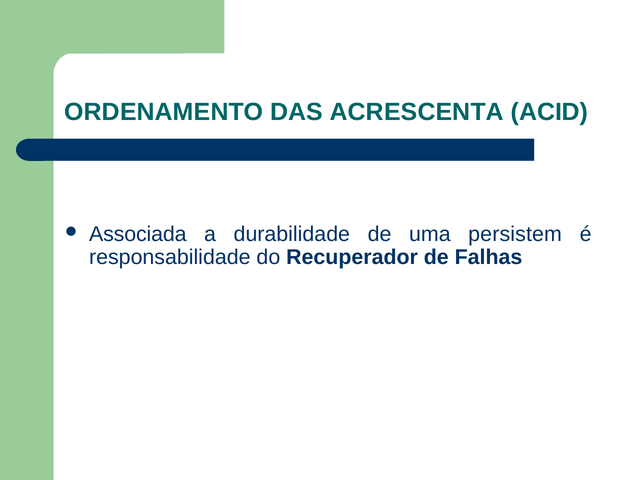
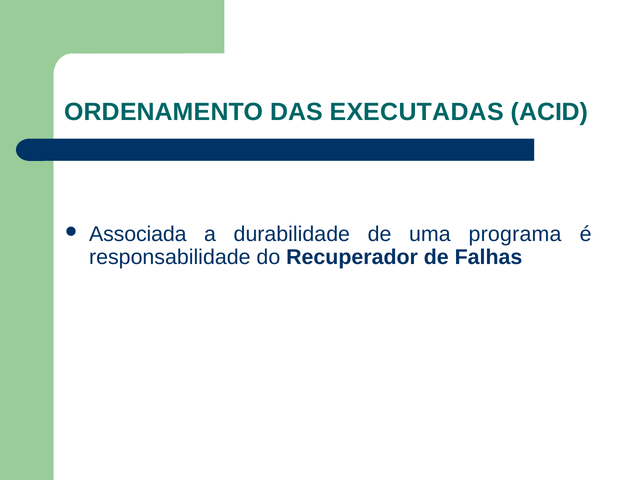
ACRESCENTA: ACRESCENTA -> EXECUTADAS
persistem: persistem -> programa
